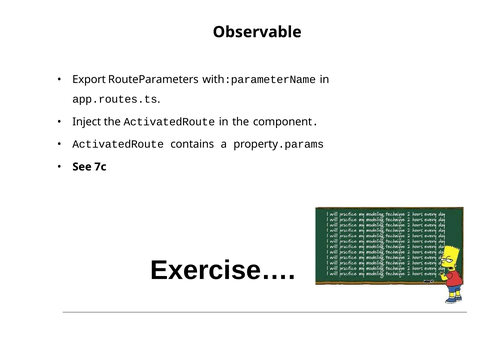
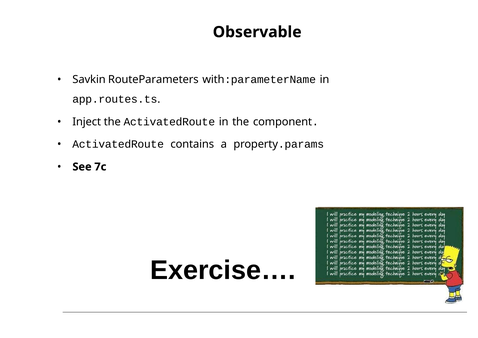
Export: Export -> Savkin
